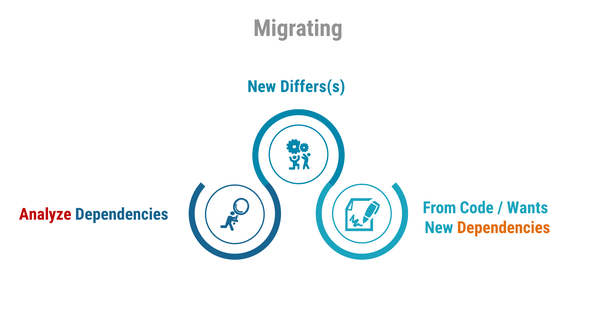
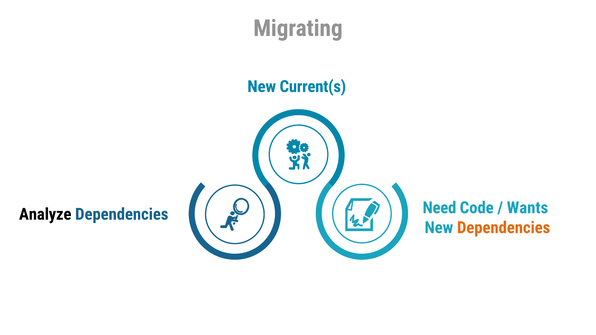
Differs(s: Differs(s -> Current(s
Analyze colour: red -> black
From: From -> Need
